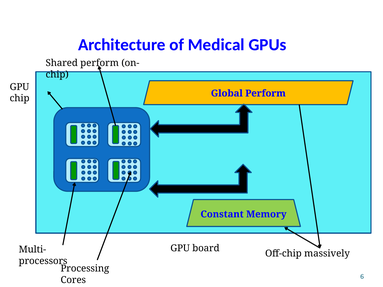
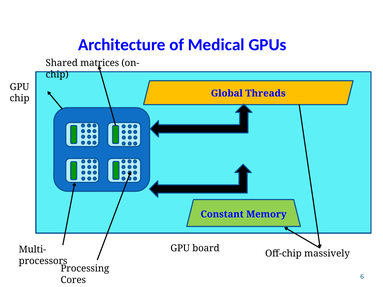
Shared perform: perform -> matrices
Global Perform: Perform -> Threads
